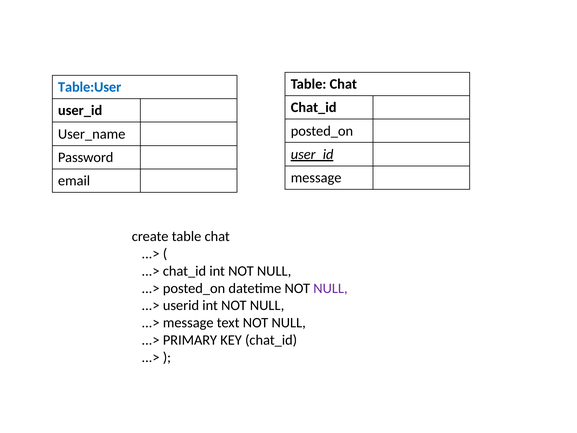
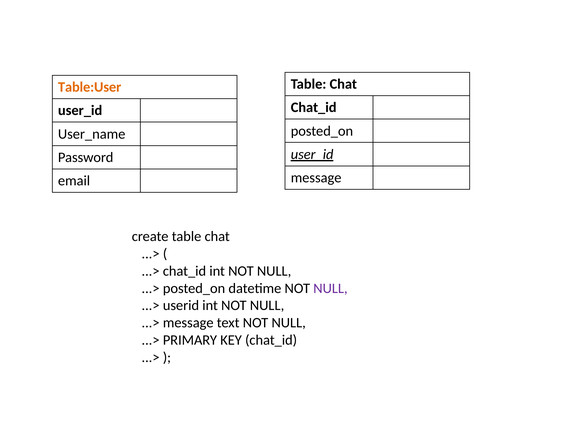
Table:User colour: blue -> orange
